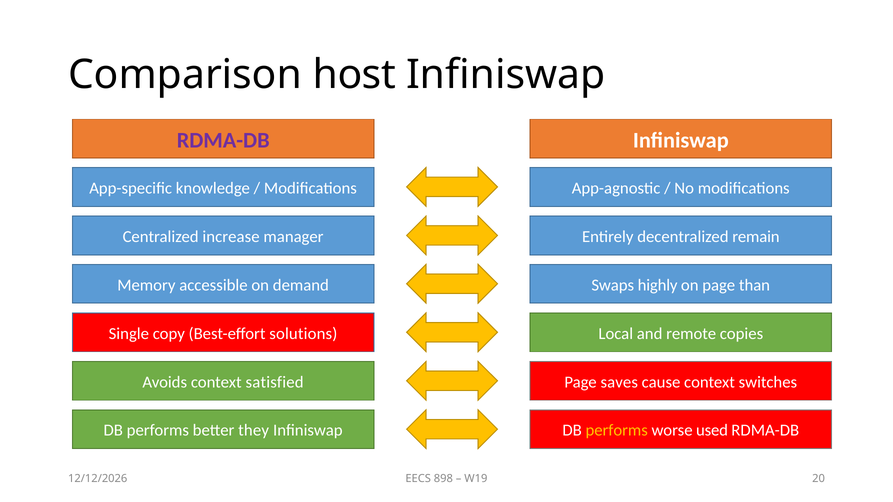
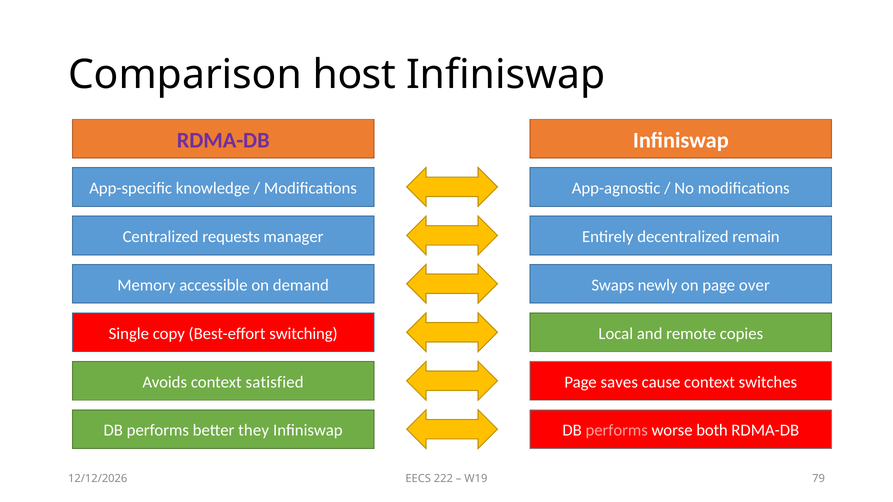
increase: increase -> requests
highly: highly -> newly
than: than -> over
solutions: solutions -> switching
performs at (617, 431) colour: yellow -> pink
used: used -> both
898: 898 -> 222
20: 20 -> 79
